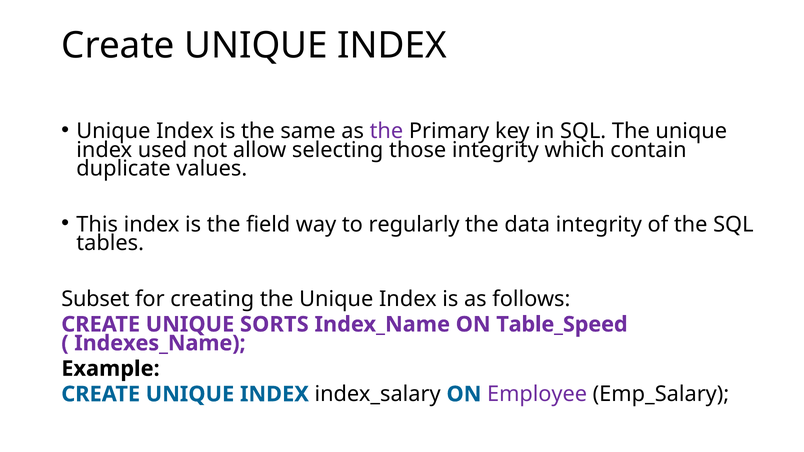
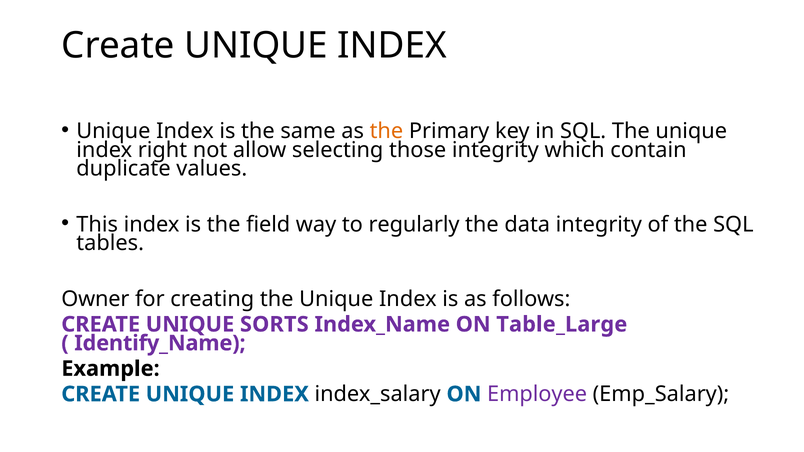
the at (386, 131) colour: purple -> orange
used: used -> right
Subset: Subset -> Owner
Table_Speed: Table_Speed -> Table_Large
Indexes_Name: Indexes_Name -> Identify_Name
